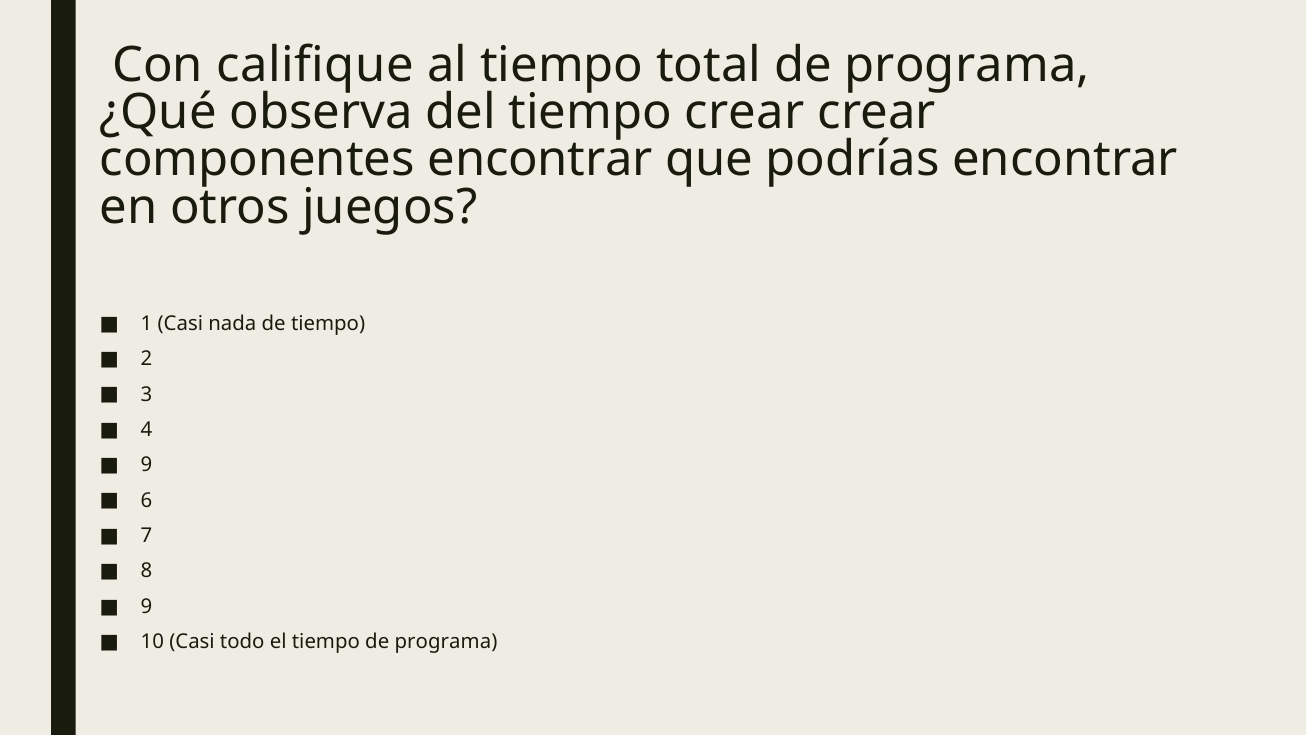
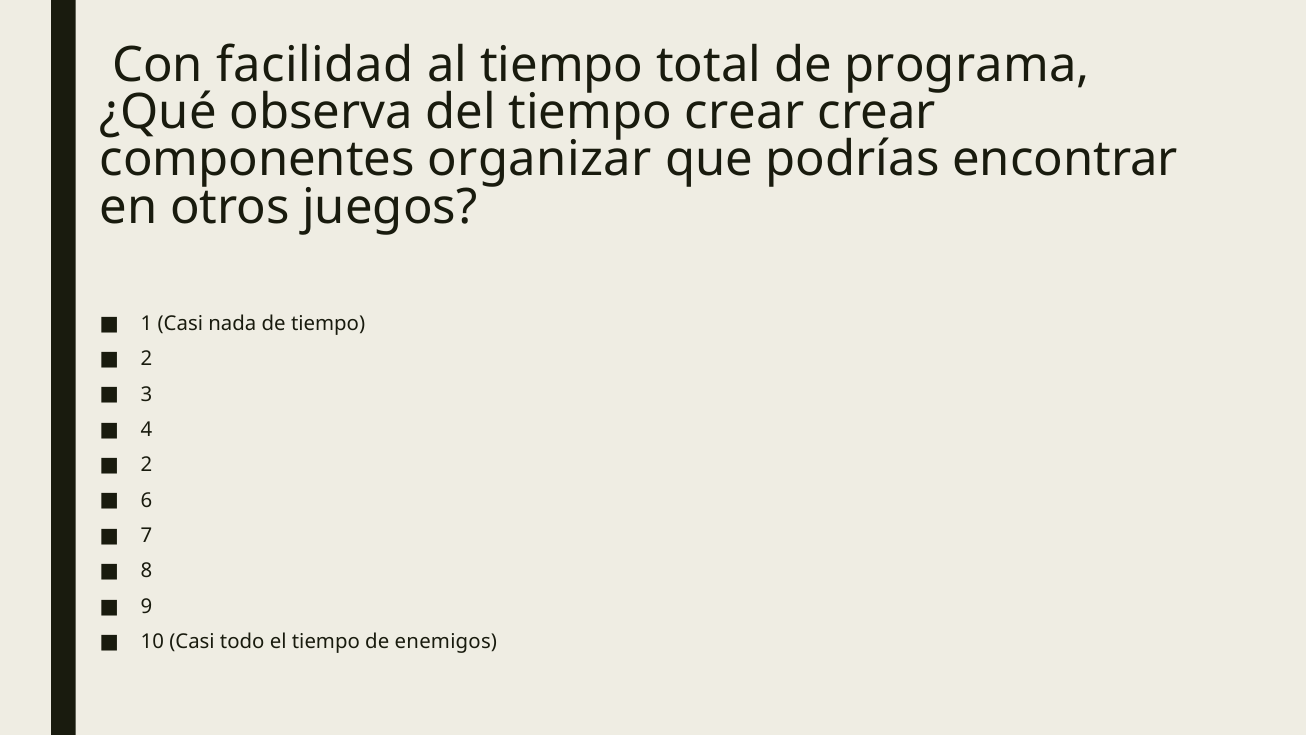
califique: califique -> facilidad
componentes encontrar: encontrar -> organizar
9 at (147, 465): 9 -> 2
tiempo de programa: programa -> enemigos
